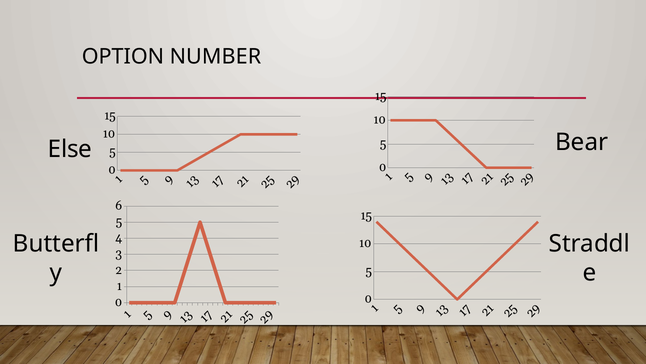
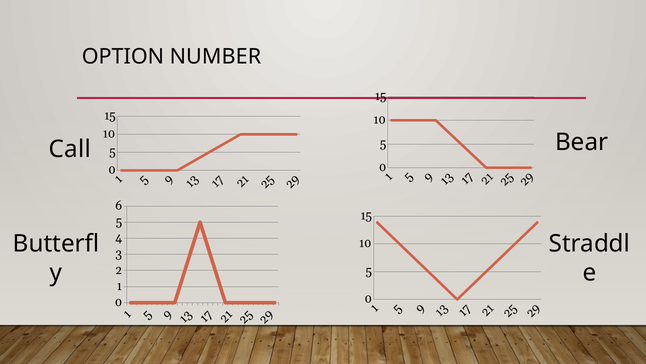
Else: Else -> Call
